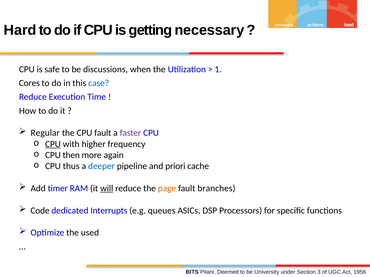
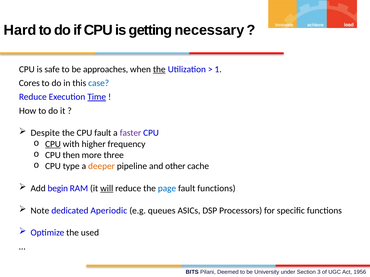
discussions: discussions -> approaches
the at (159, 69) underline: none -> present
Time underline: none -> present
Regular: Regular -> Despite
again: again -> three
thus: thus -> type
deeper colour: blue -> orange
priori: priori -> other
timer: timer -> begin
page colour: orange -> blue
fault branches: branches -> functions
Code: Code -> Note
Interrupts: Interrupts -> Aperiodic
